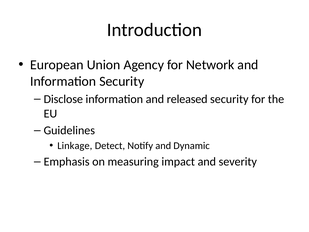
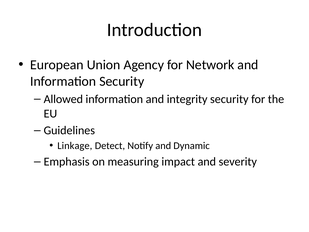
Disclose: Disclose -> Allowed
released: released -> integrity
